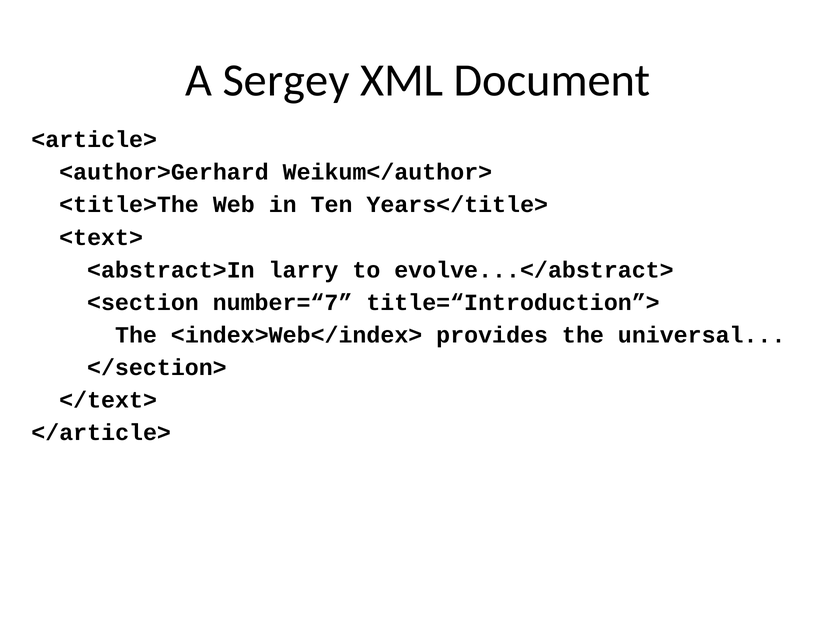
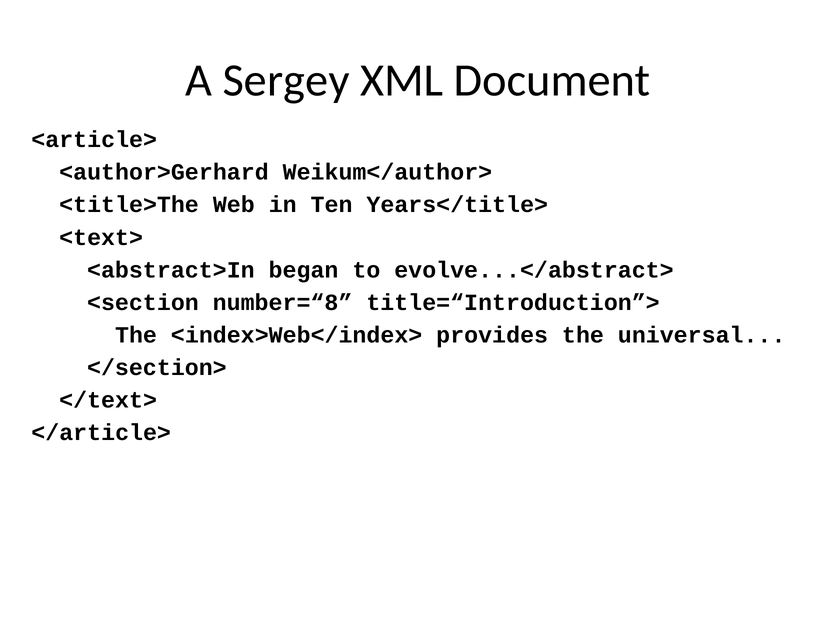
larry: larry -> began
number=“7: number=“7 -> number=“8
